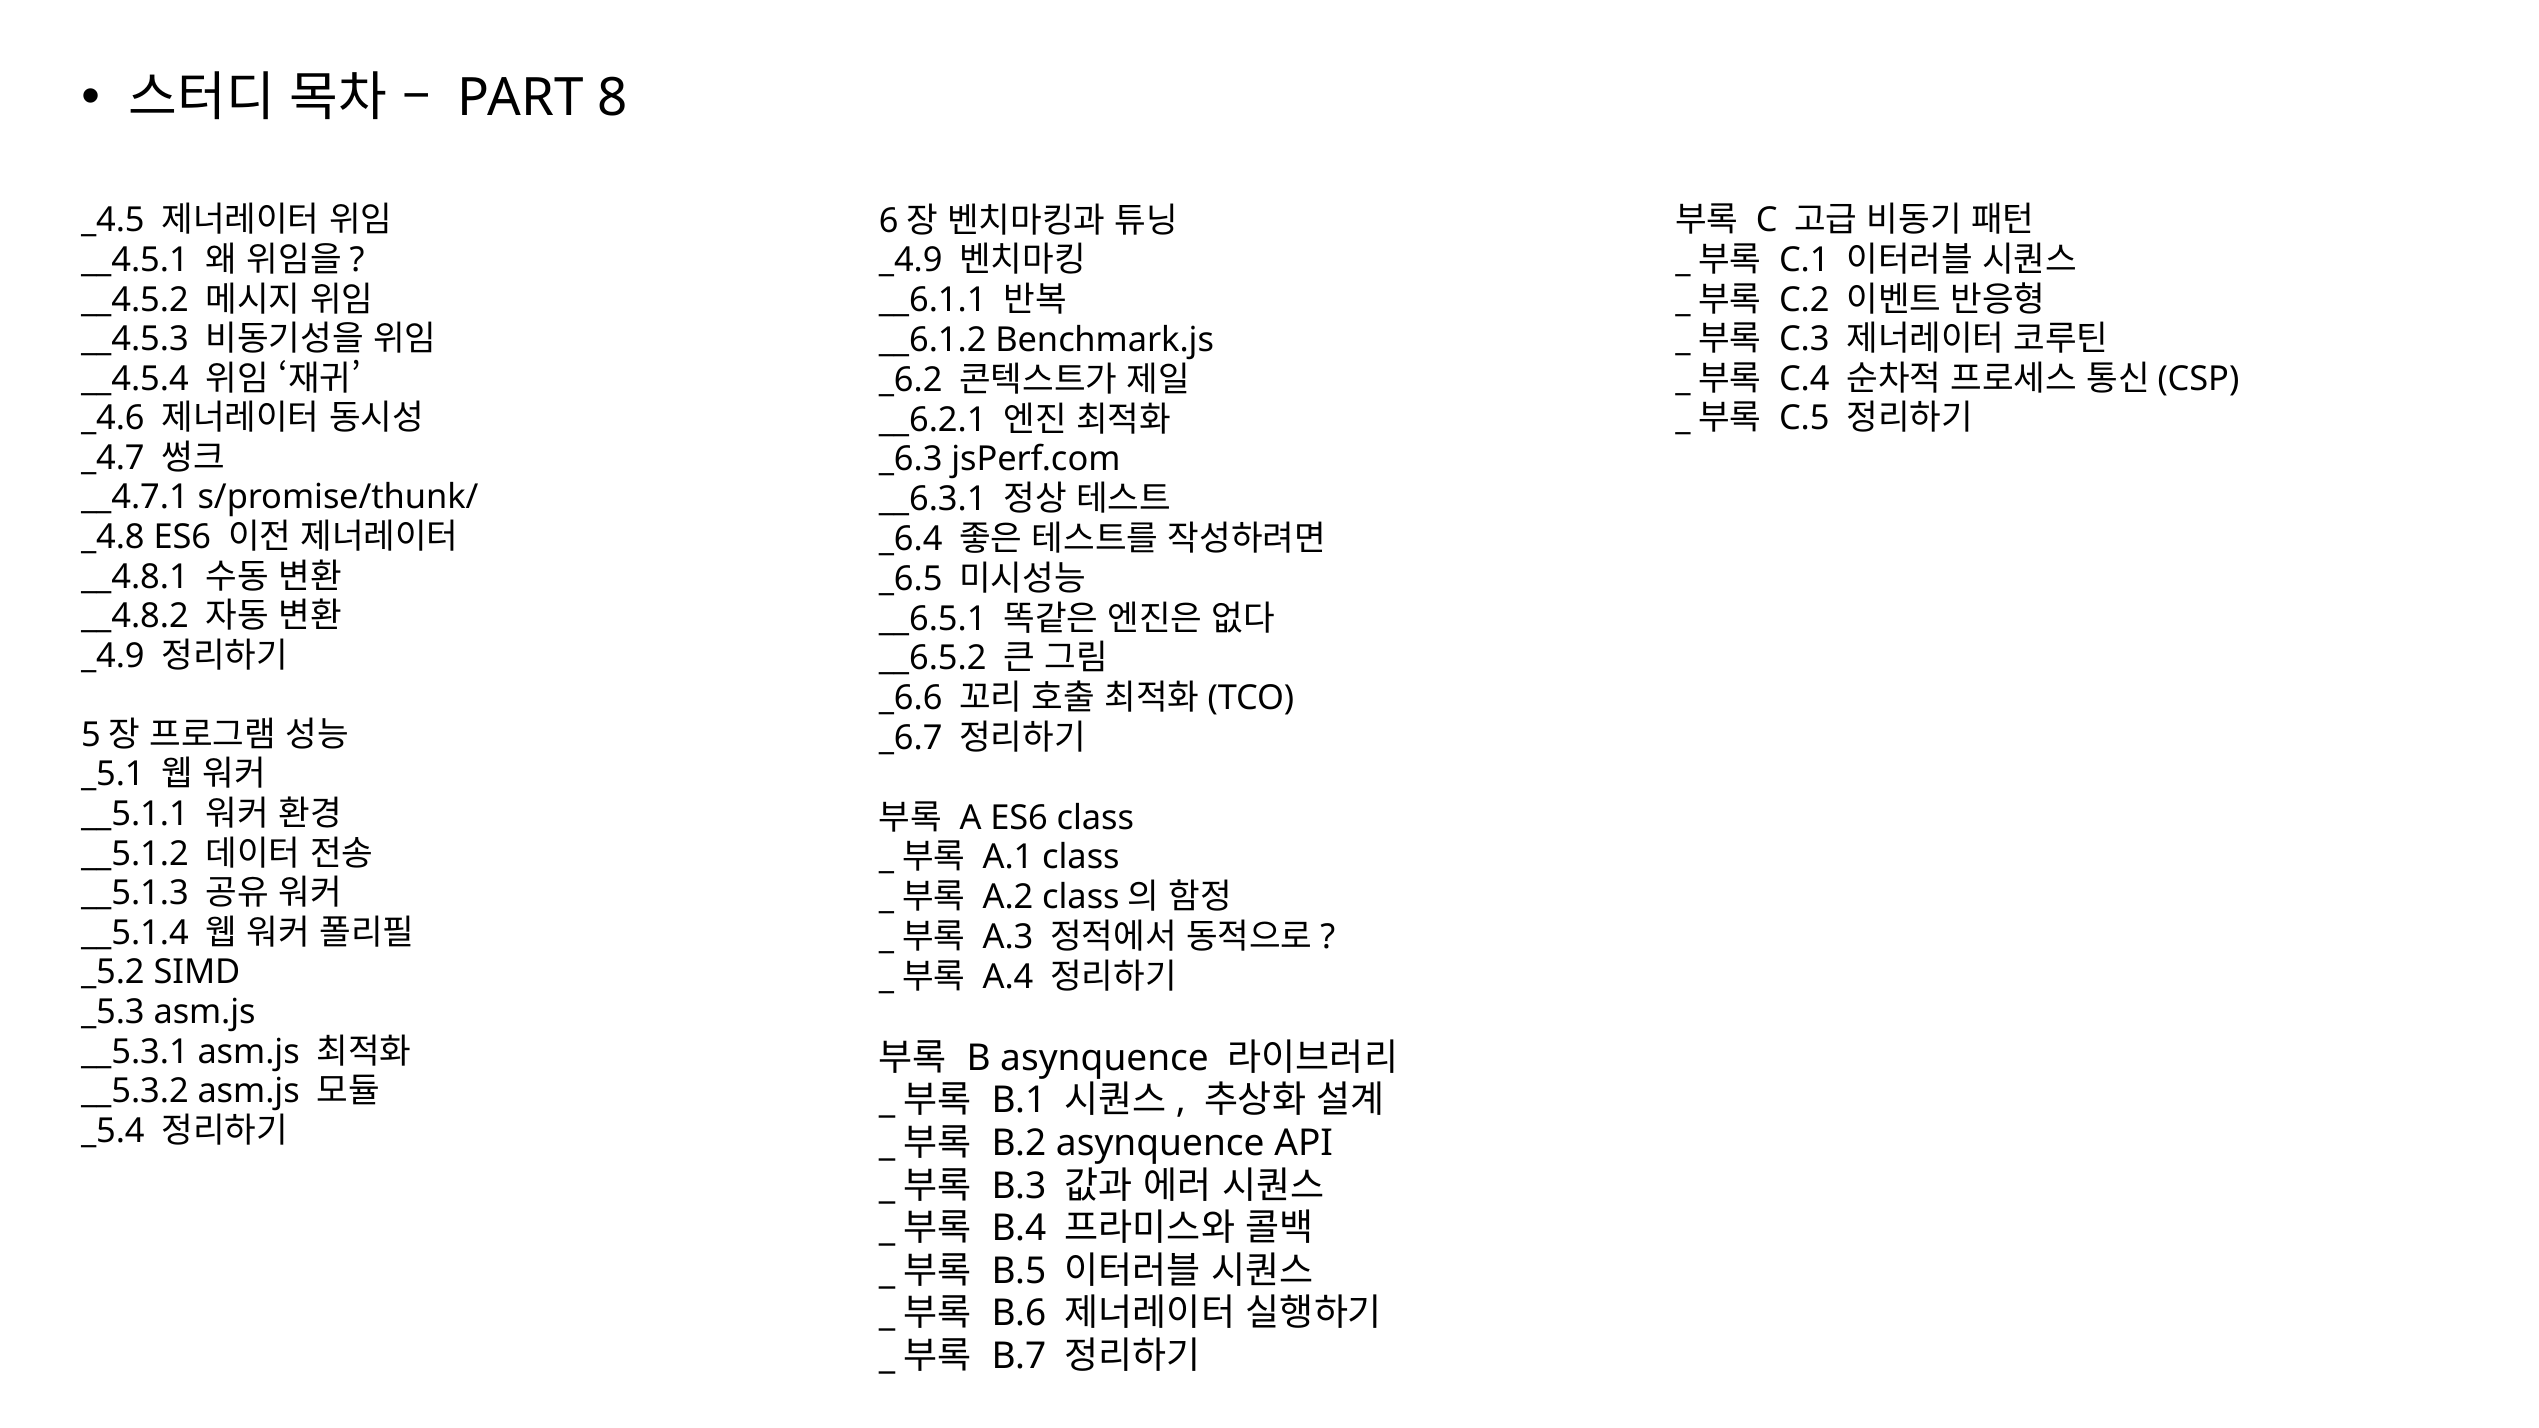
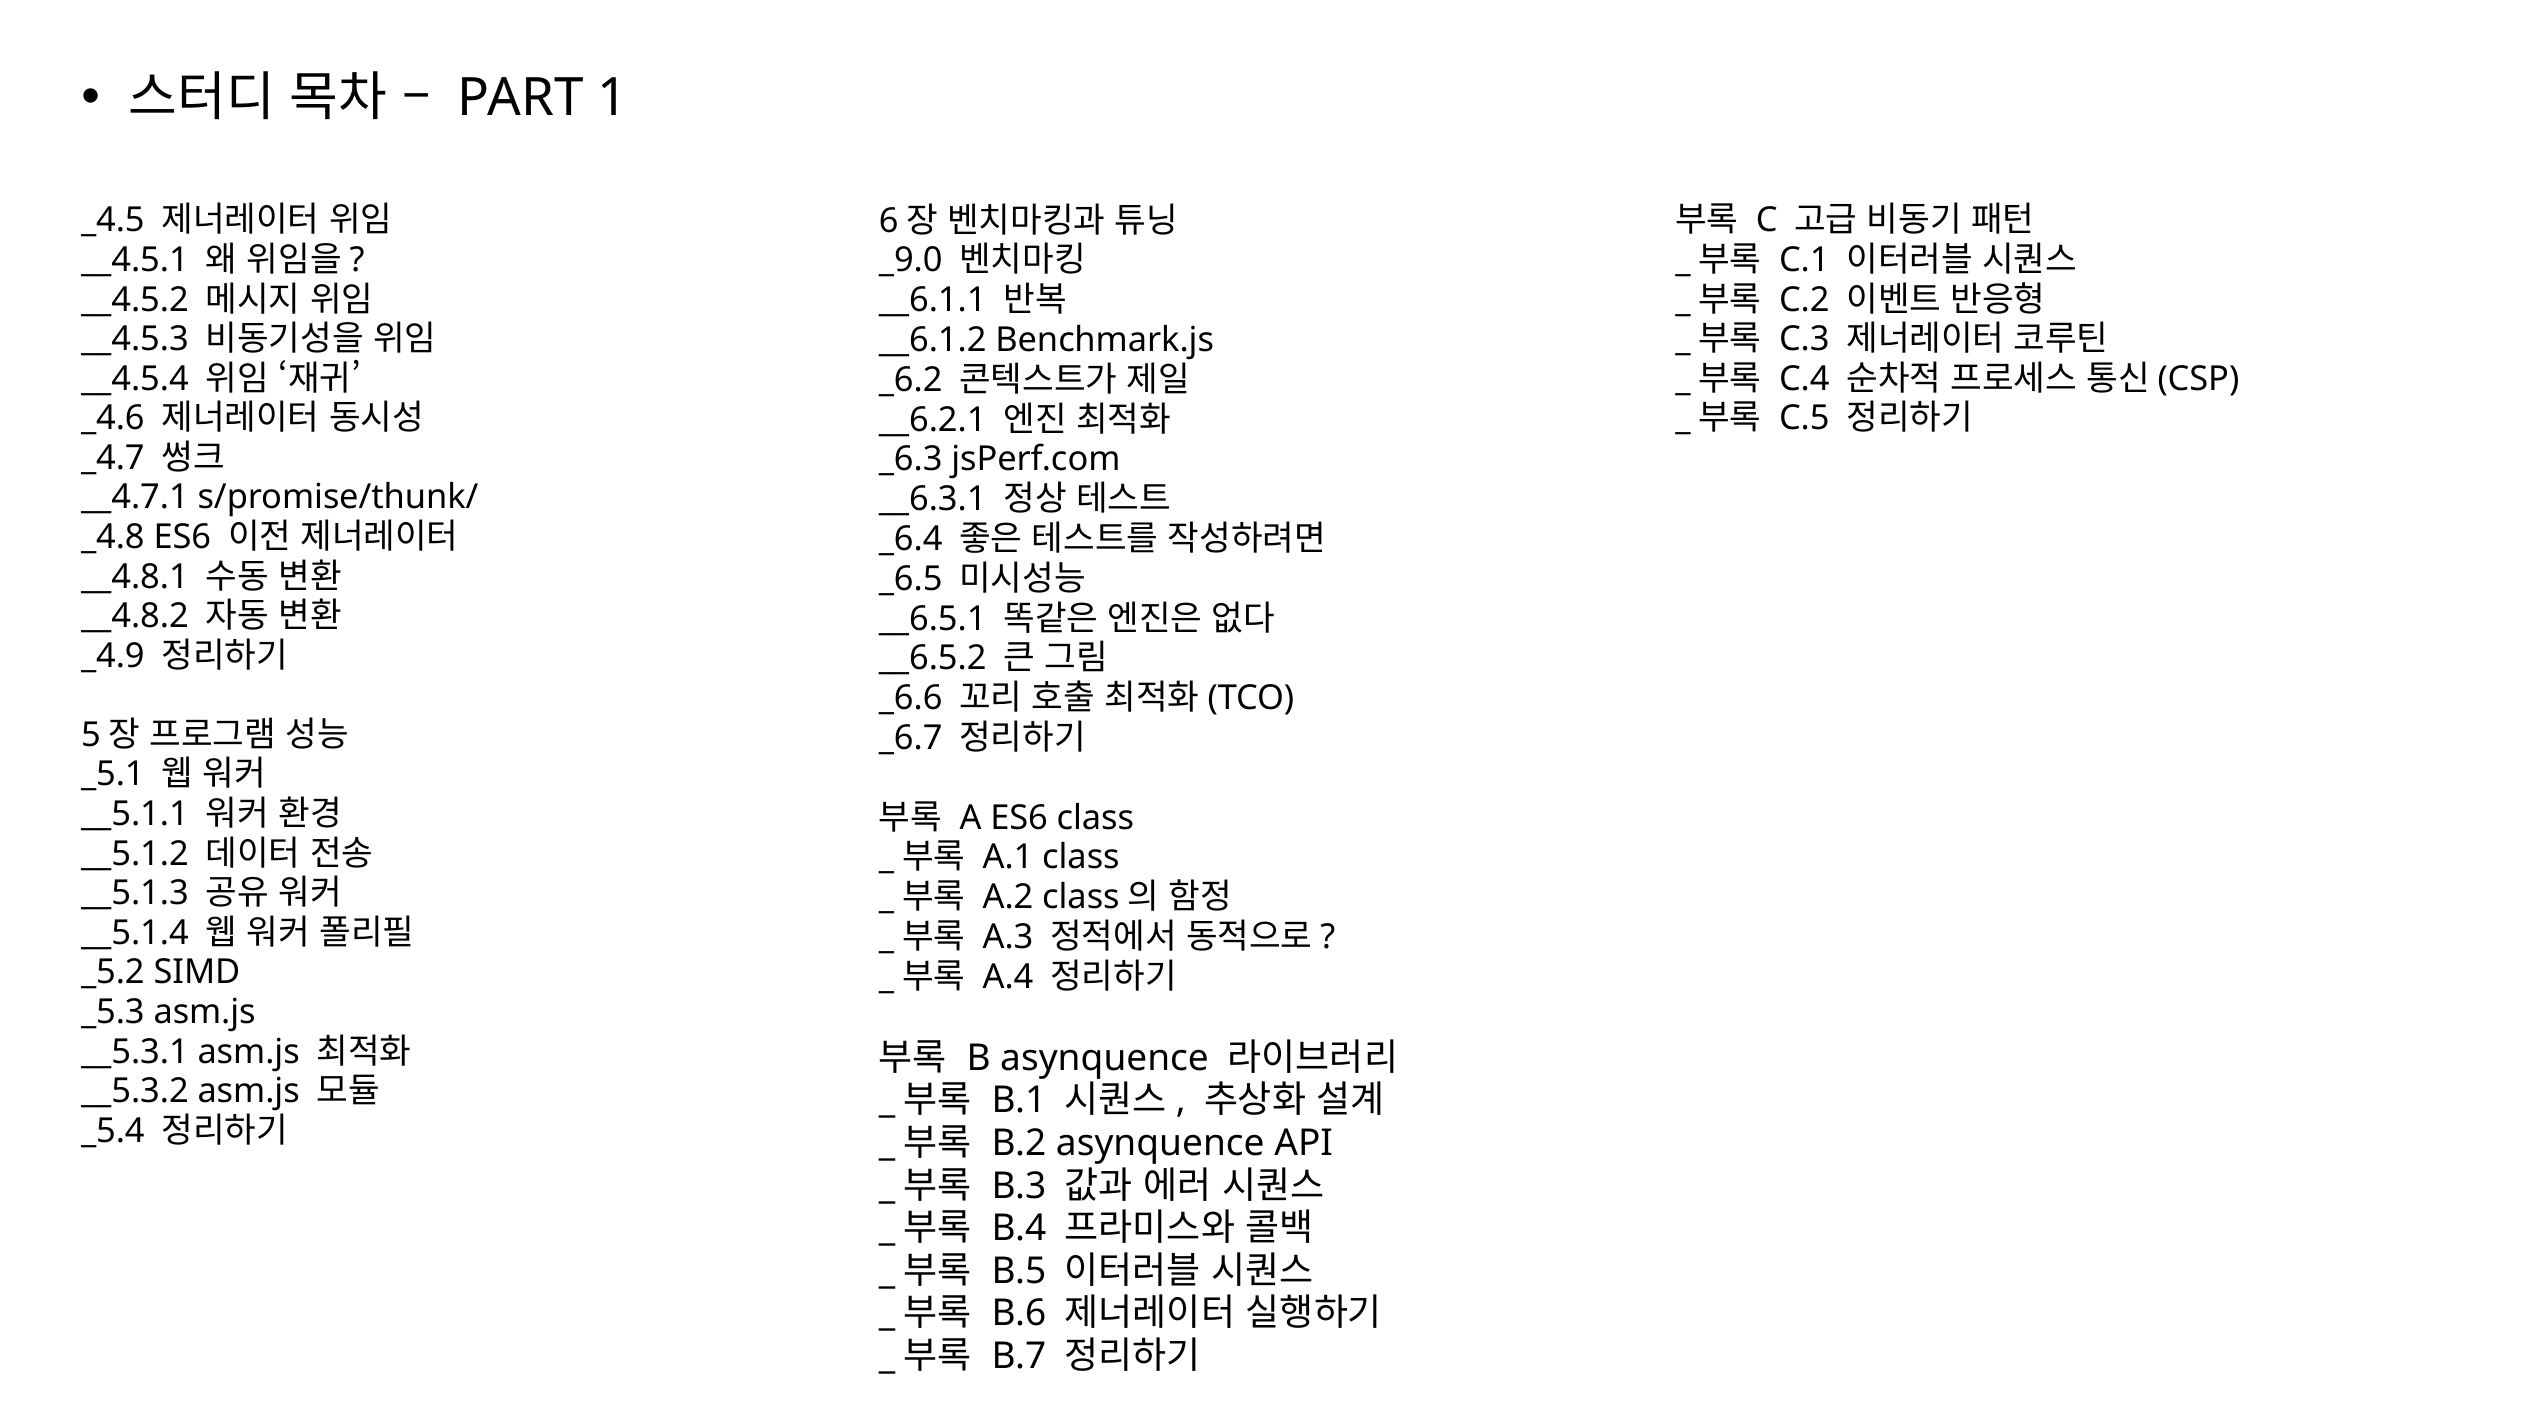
8: 8 -> 1
_4.9 at (911, 260): _4.9 -> _9.0
